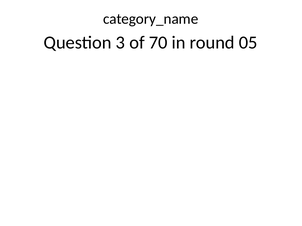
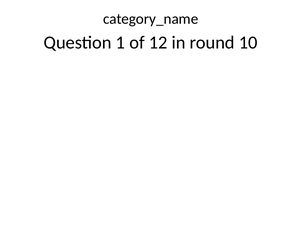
3: 3 -> 1
70: 70 -> 12
05: 05 -> 10
